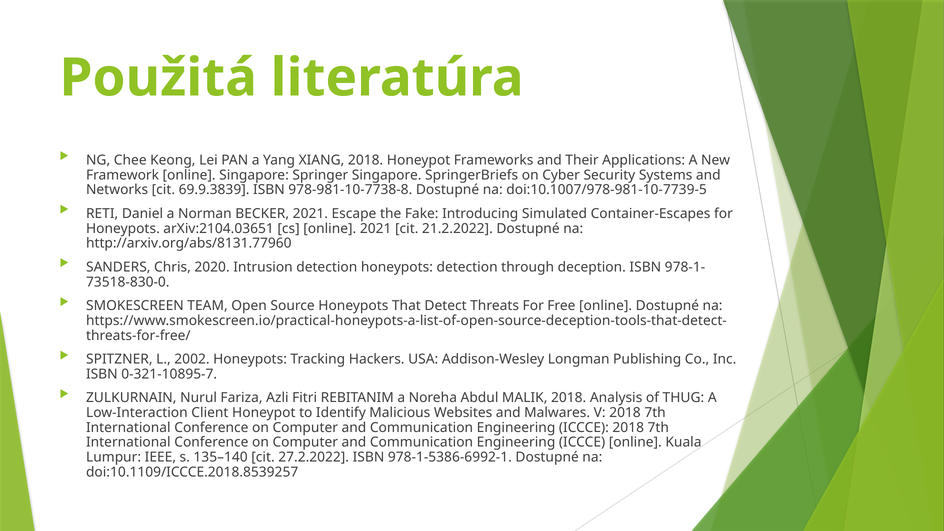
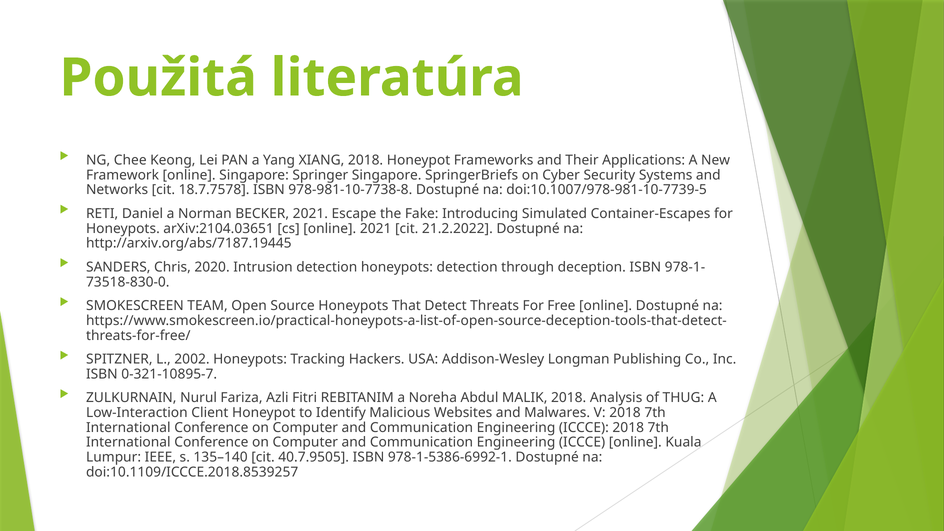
69.9.3839: 69.9.3839 -> 18.7.7578
http://arxiv.org/abs/8131.77960: http://arxiv.org/abs/8131.77960 -> http://arxiv.org/abs/7187.19445
27.2.2022: 27.2.2022 -> 40.7.9505
